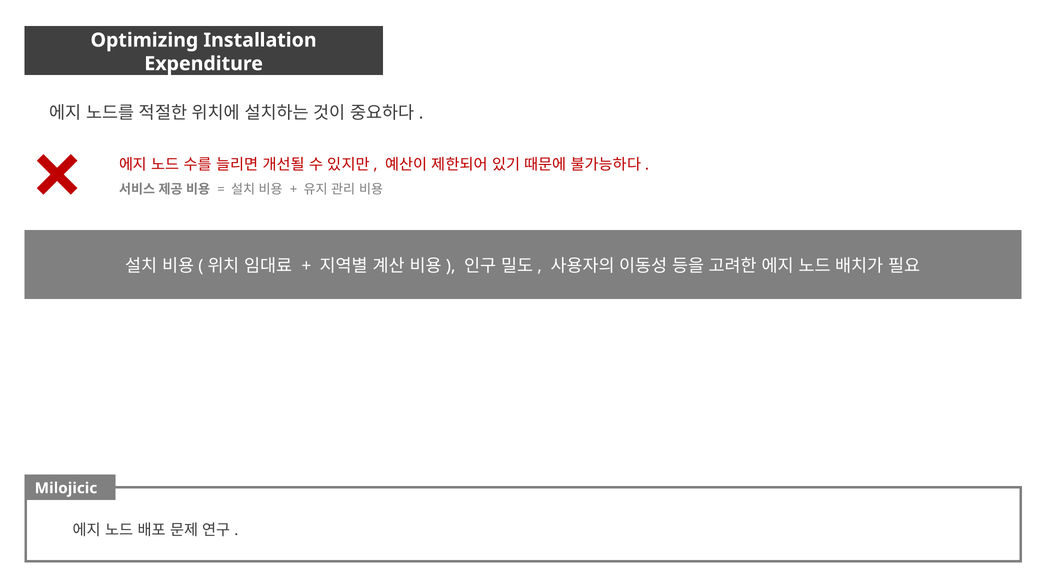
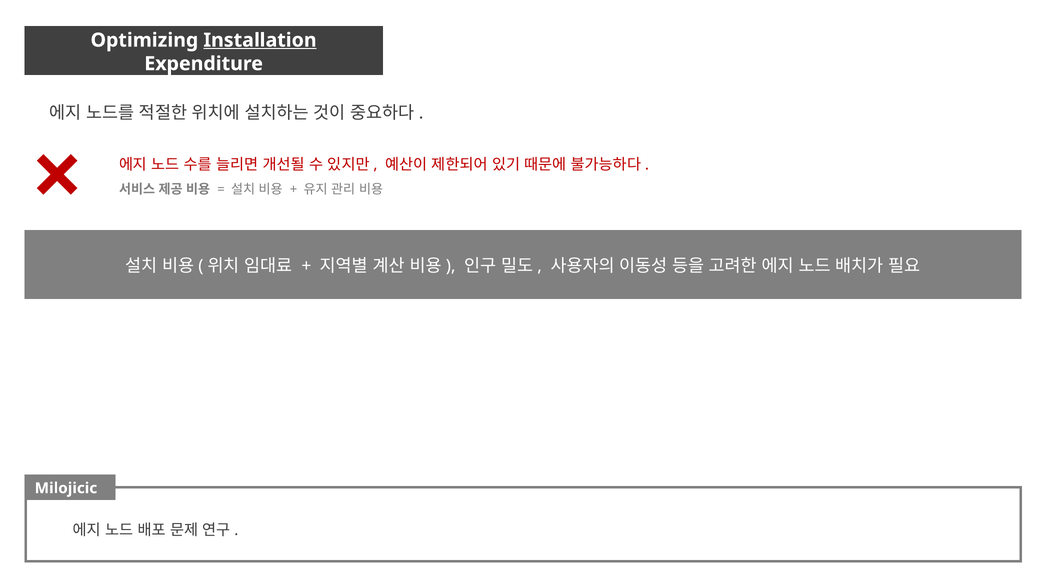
Installation underline: none -> present
